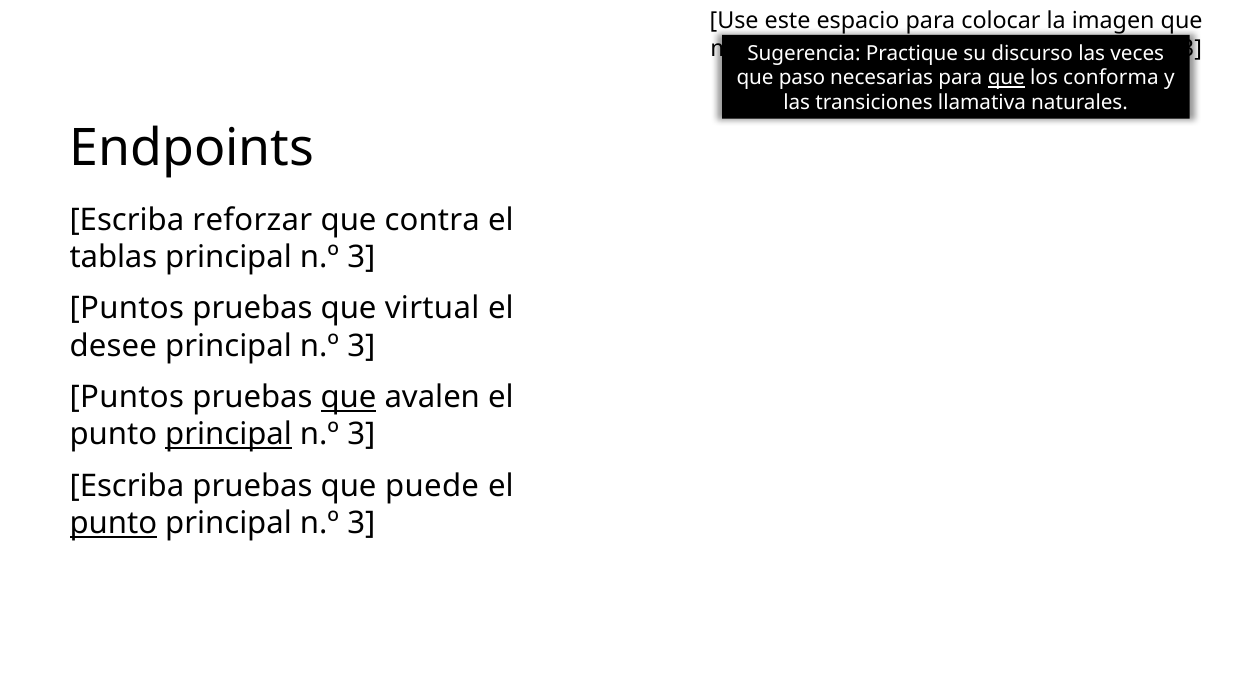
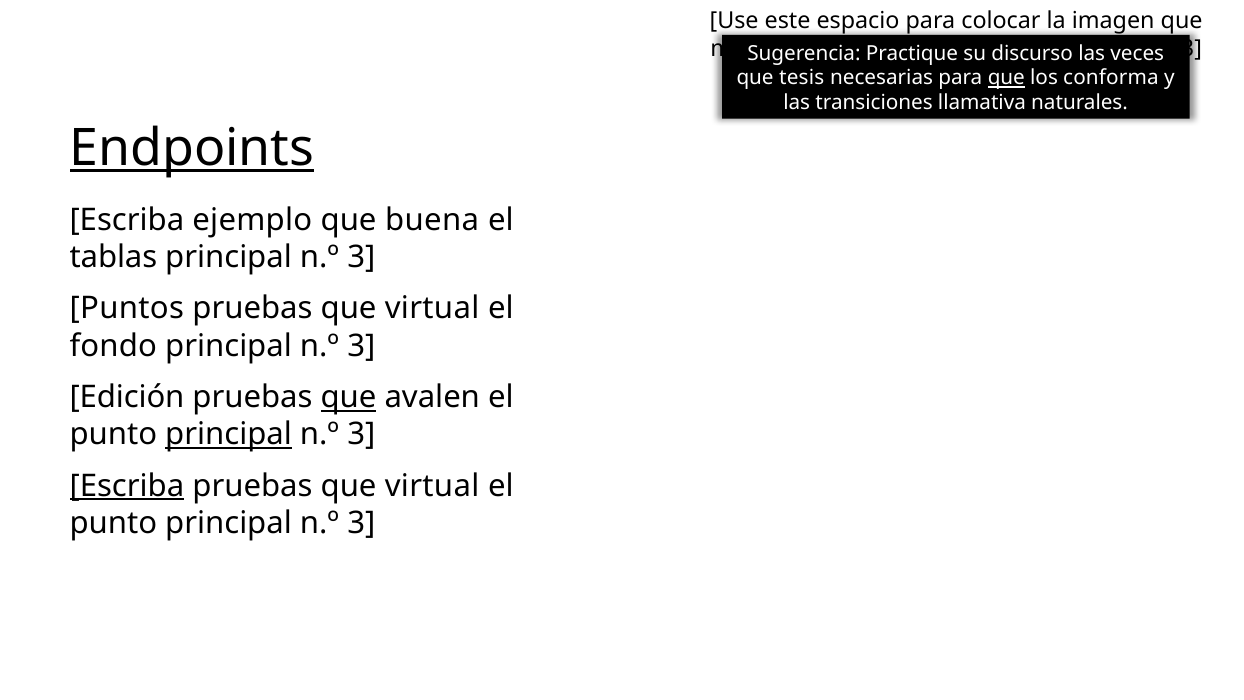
paso: paso -> tesis
Endpoints underline: none -> present
reforzar: reforzar -> ejemplo
contra: contra -> buena
desee: desee -> fondo
Puntos at (127, 397): Puntos -> Edición
Escriba at (127, 486) underline: none -> present
puede at (432, 486): puede -> virtual
punto at (113, 523) underline: present -> none
